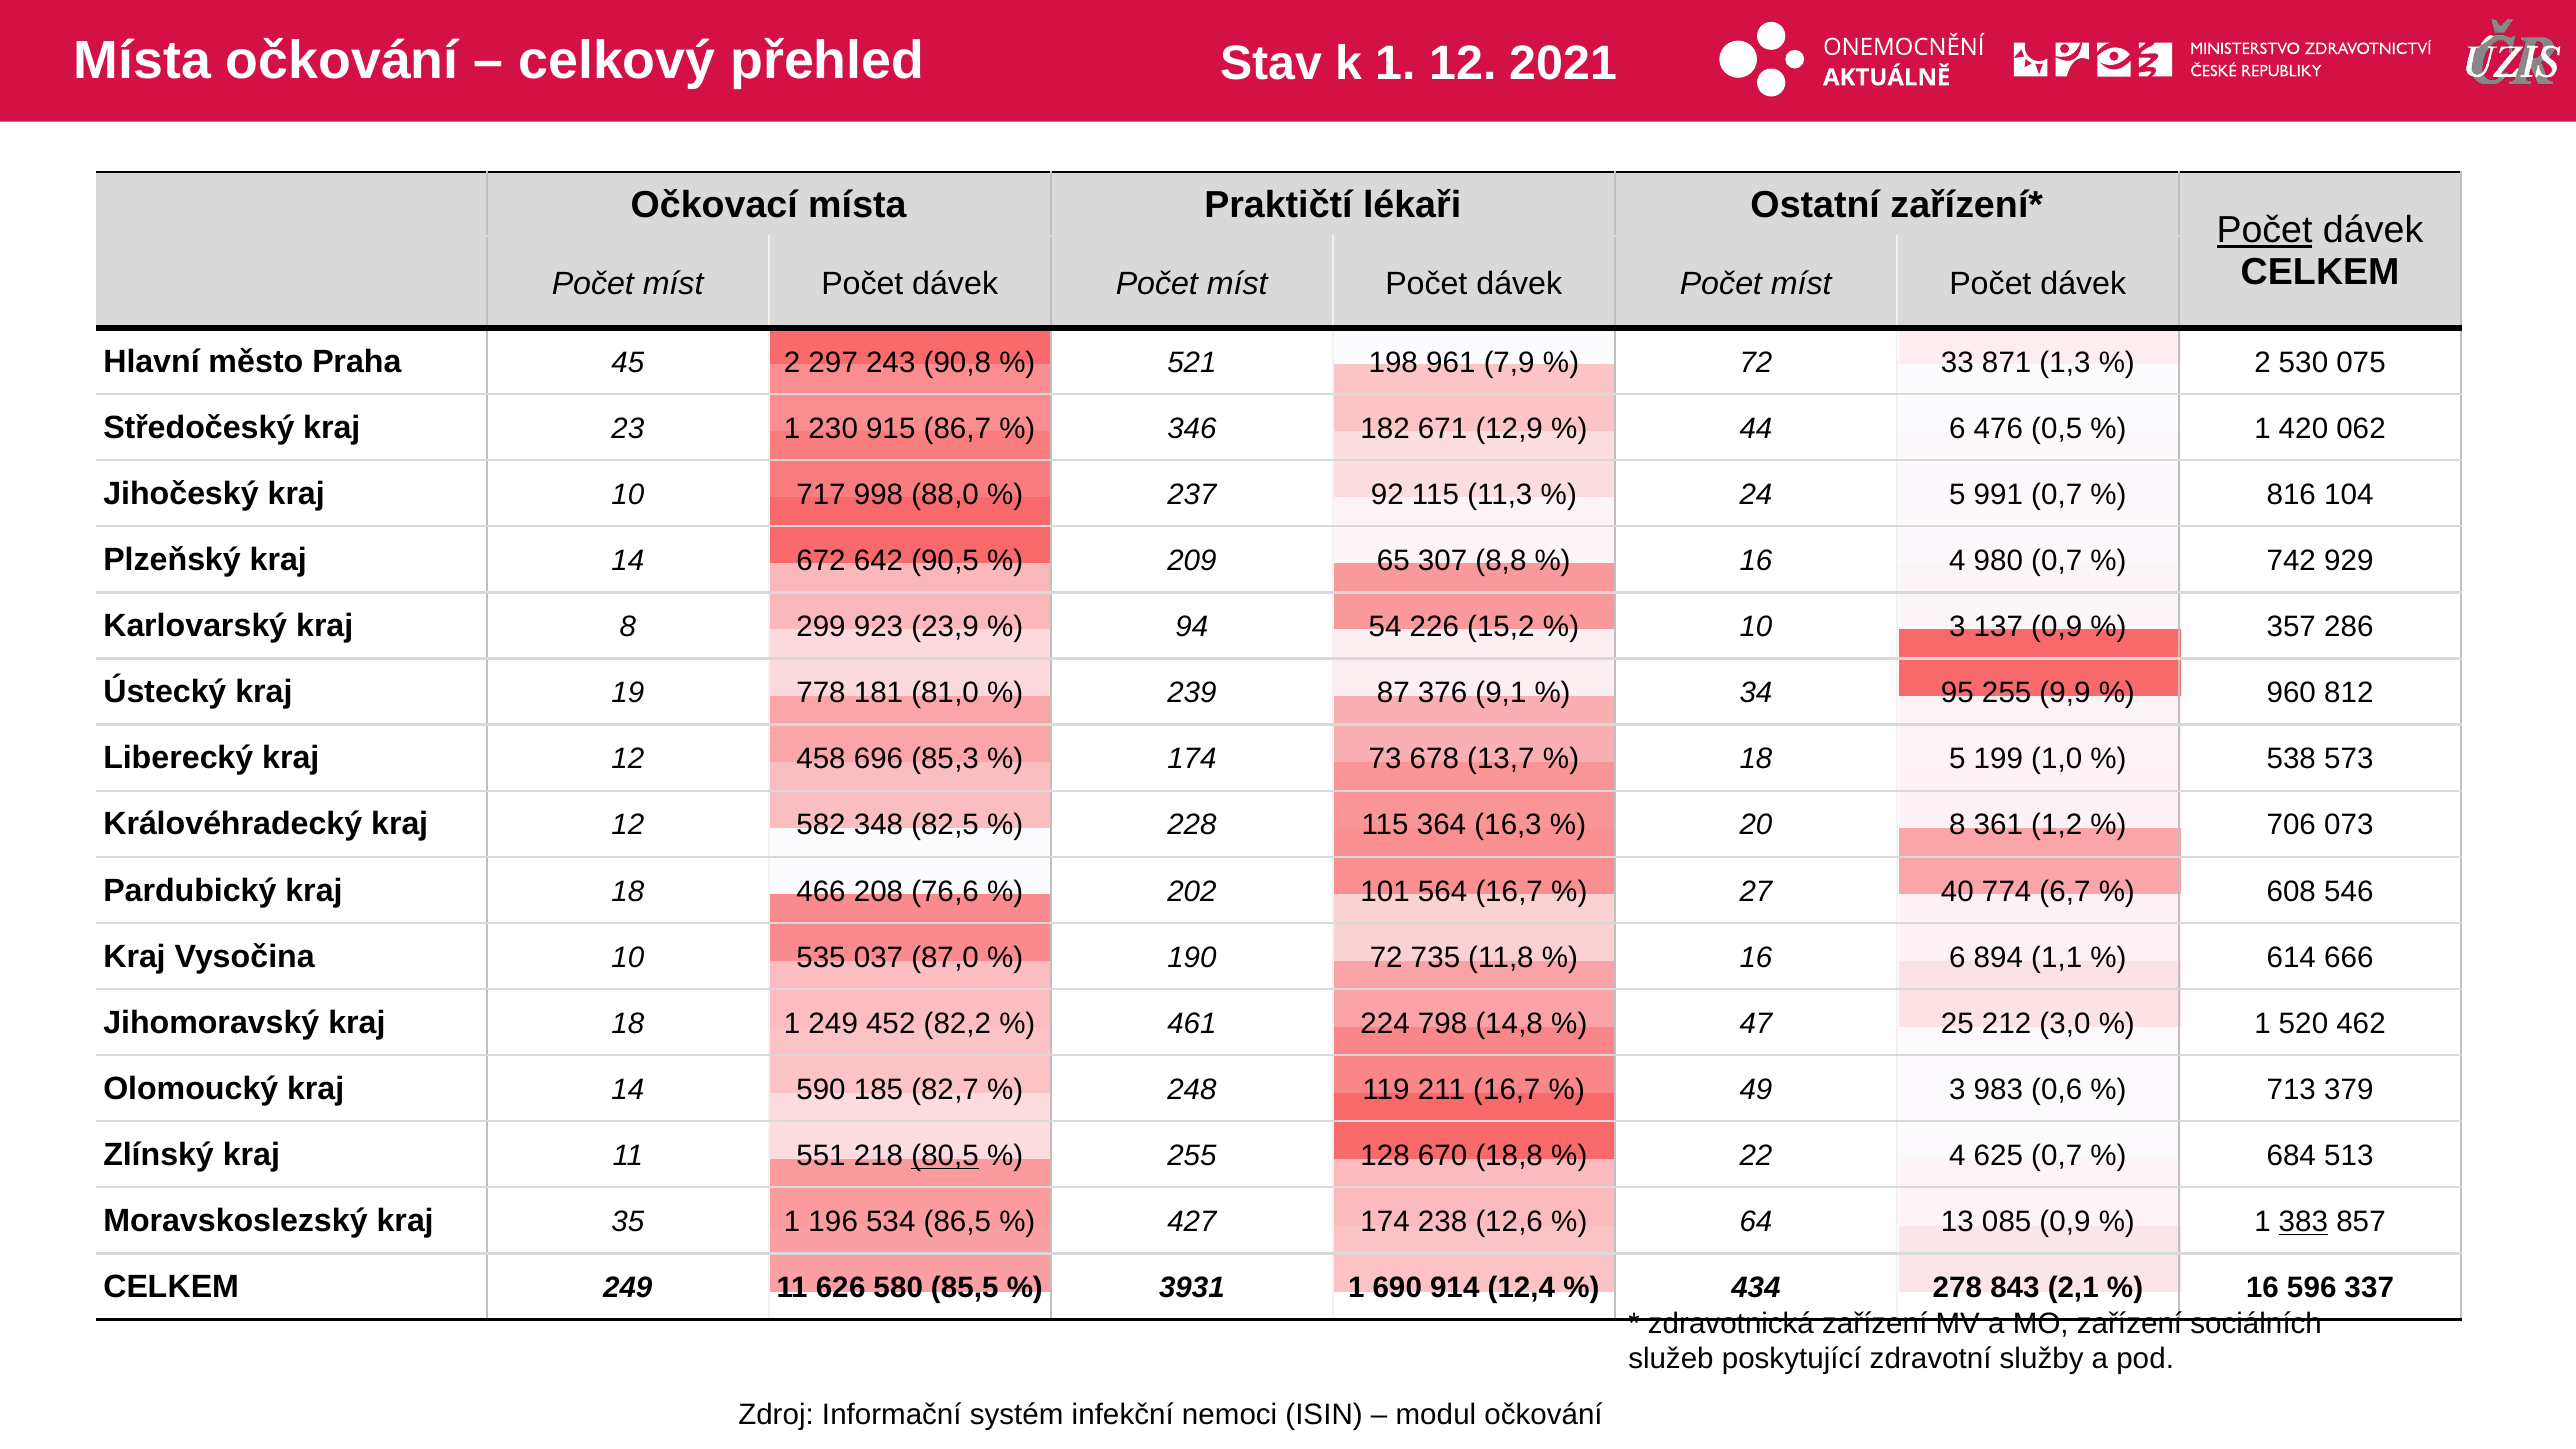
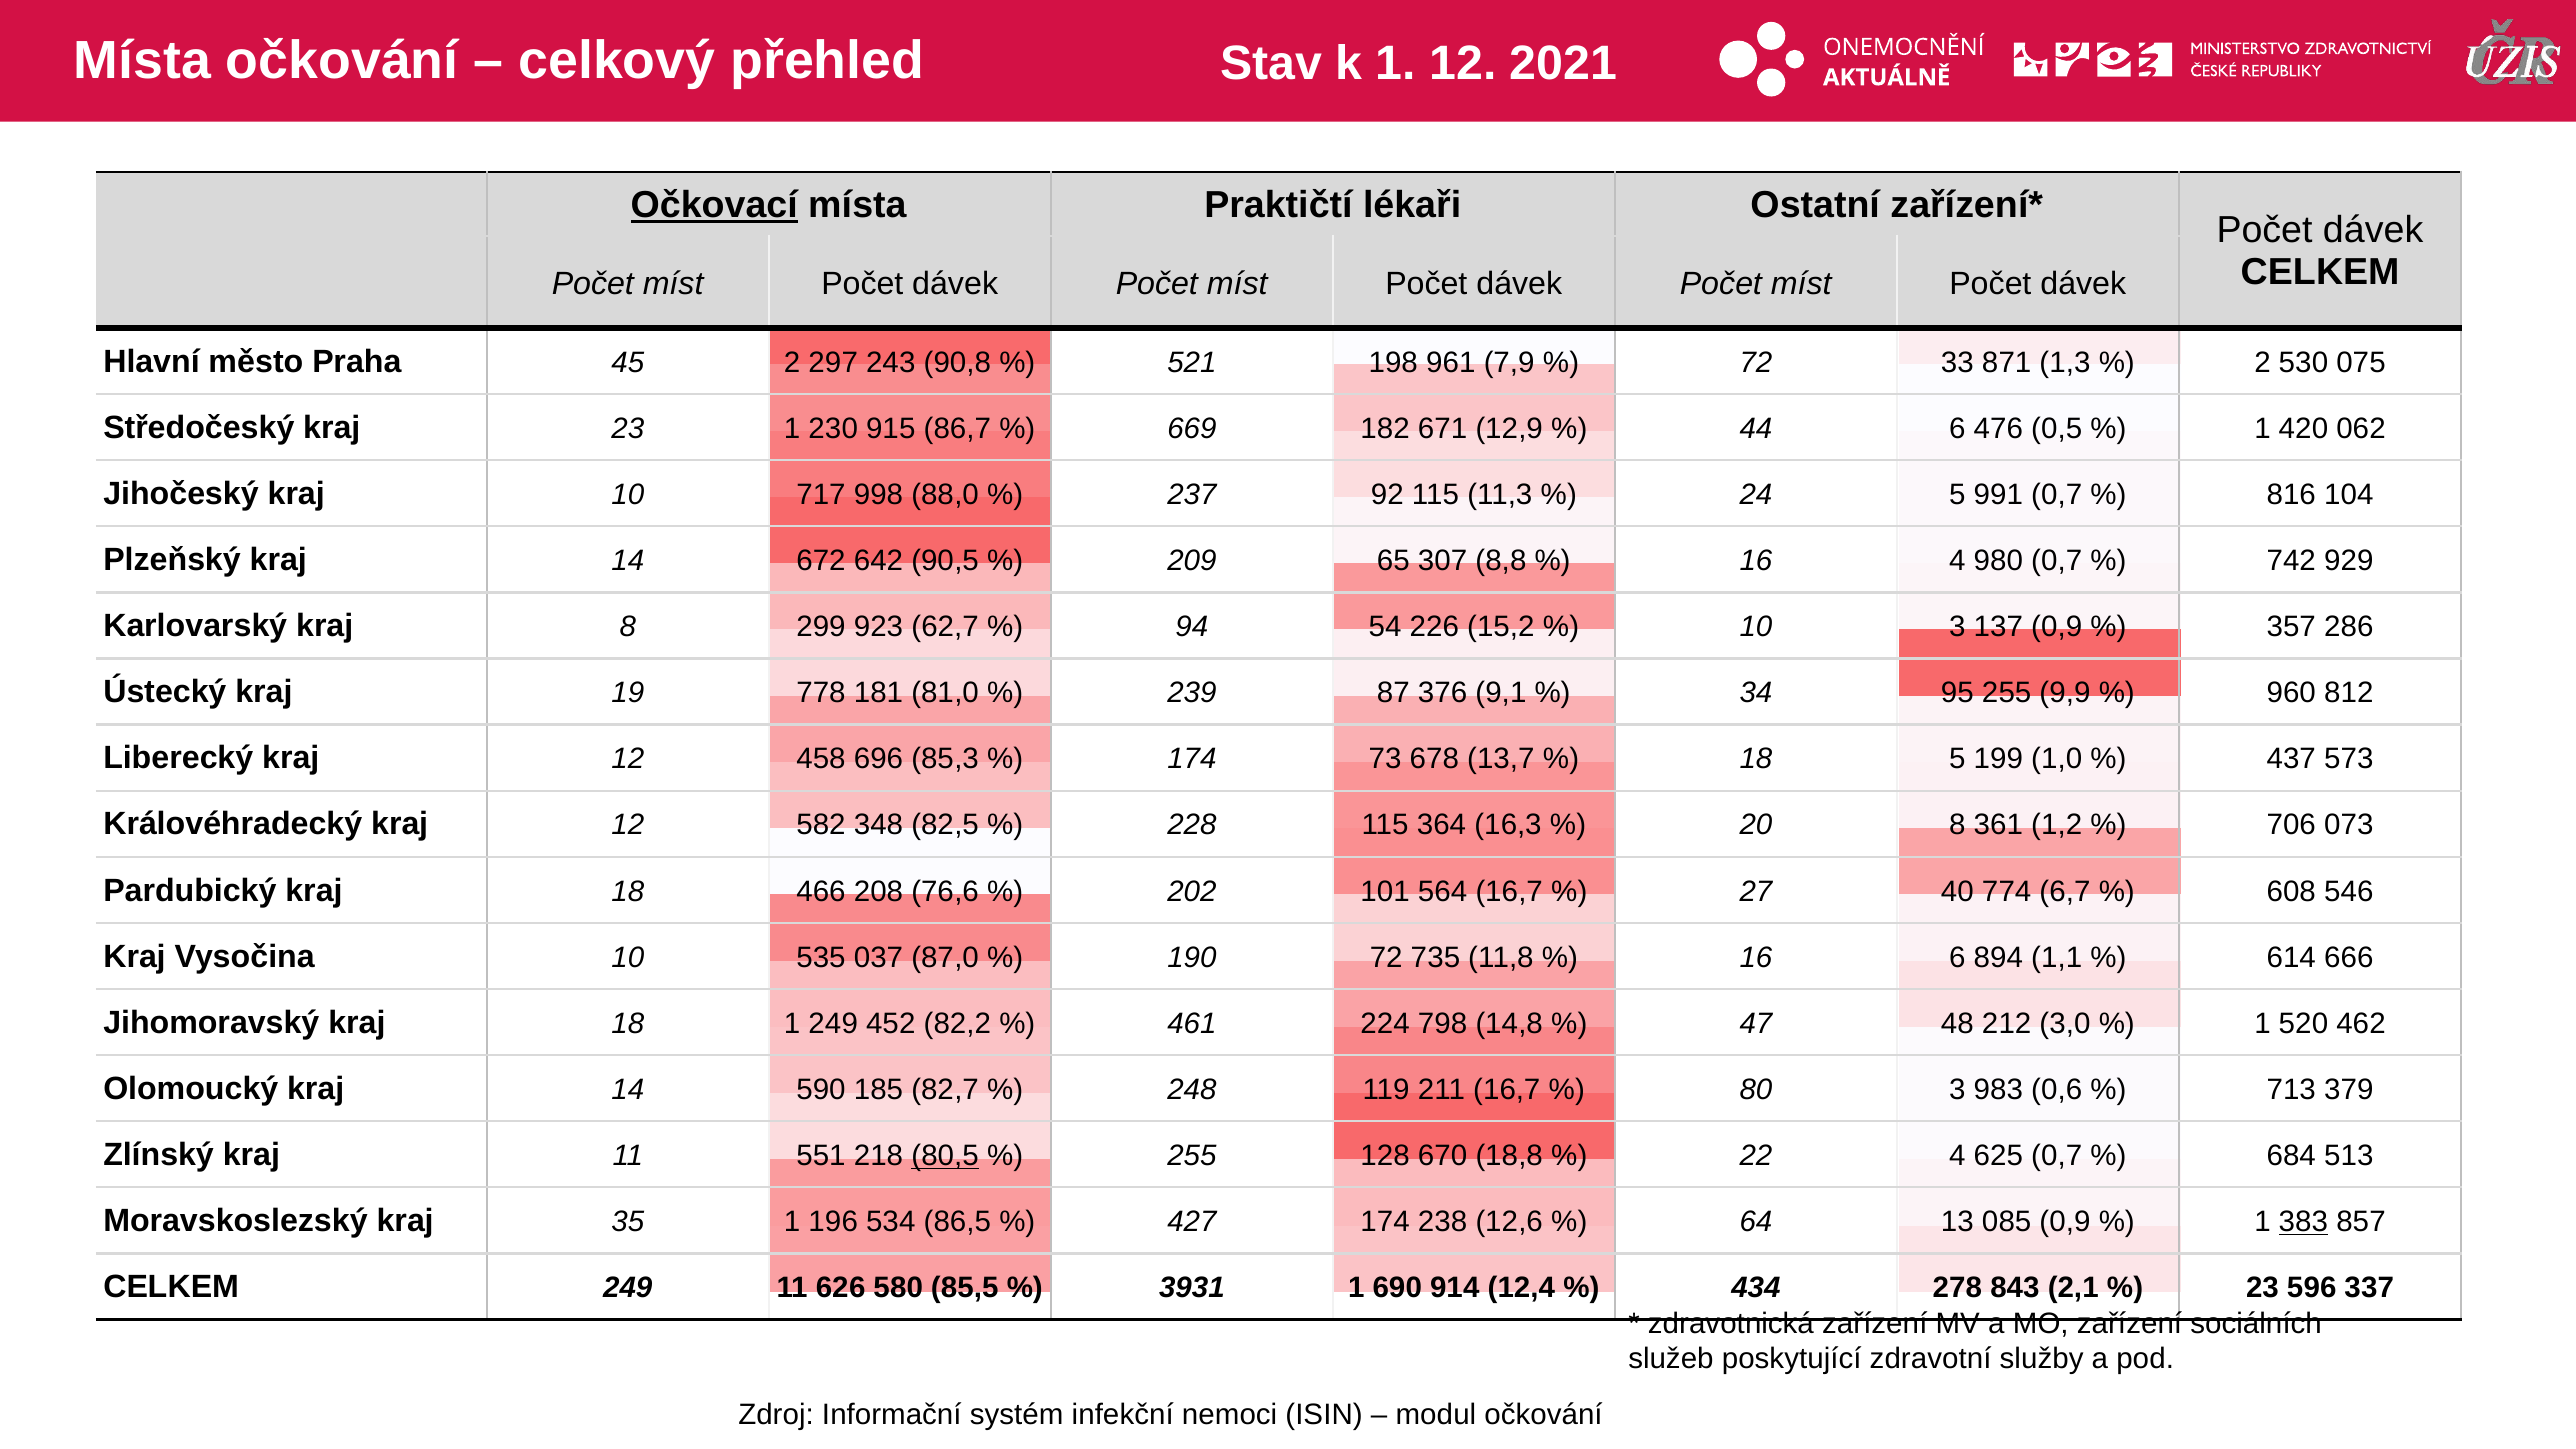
Očkovací underline: none -> present
Počet at (2265, 230) underline: present -> none
346: 346 -> 669
23,9: 23,9 -> 62,7
538: 538 -> 437
25: 25 -> 48
49: 49 -> 80
16 at (2262, 1288): 16 -> 23
